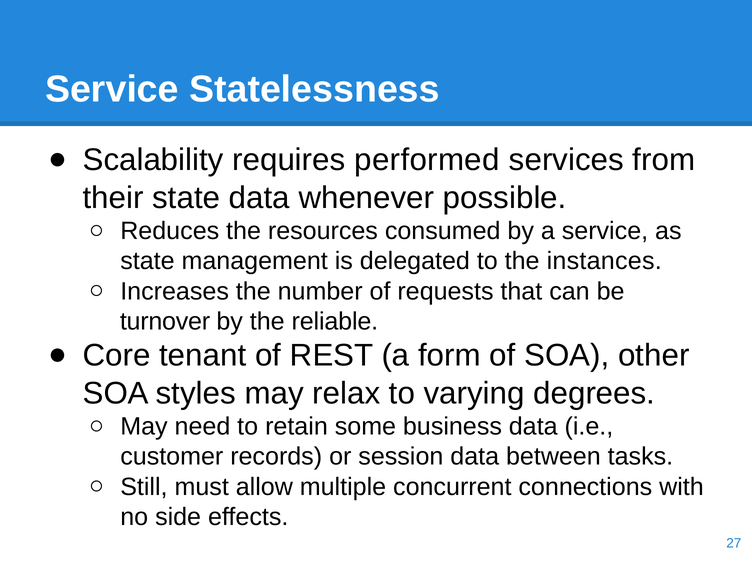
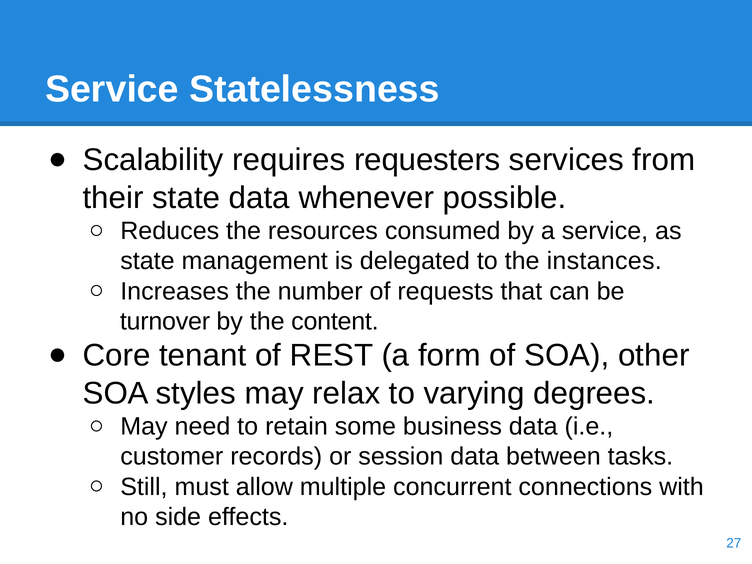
performed: performed -> requesters
reliable: reliable -> content
